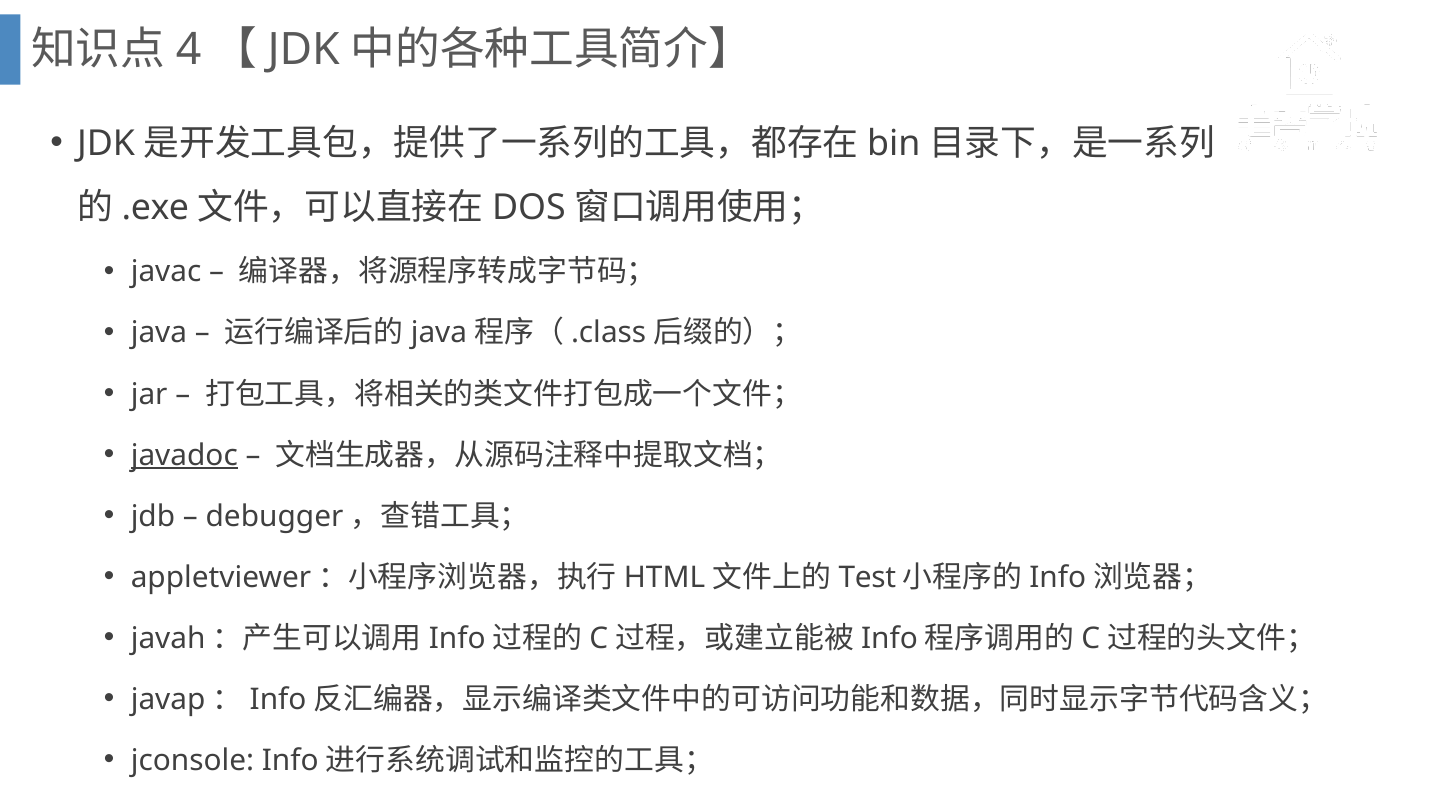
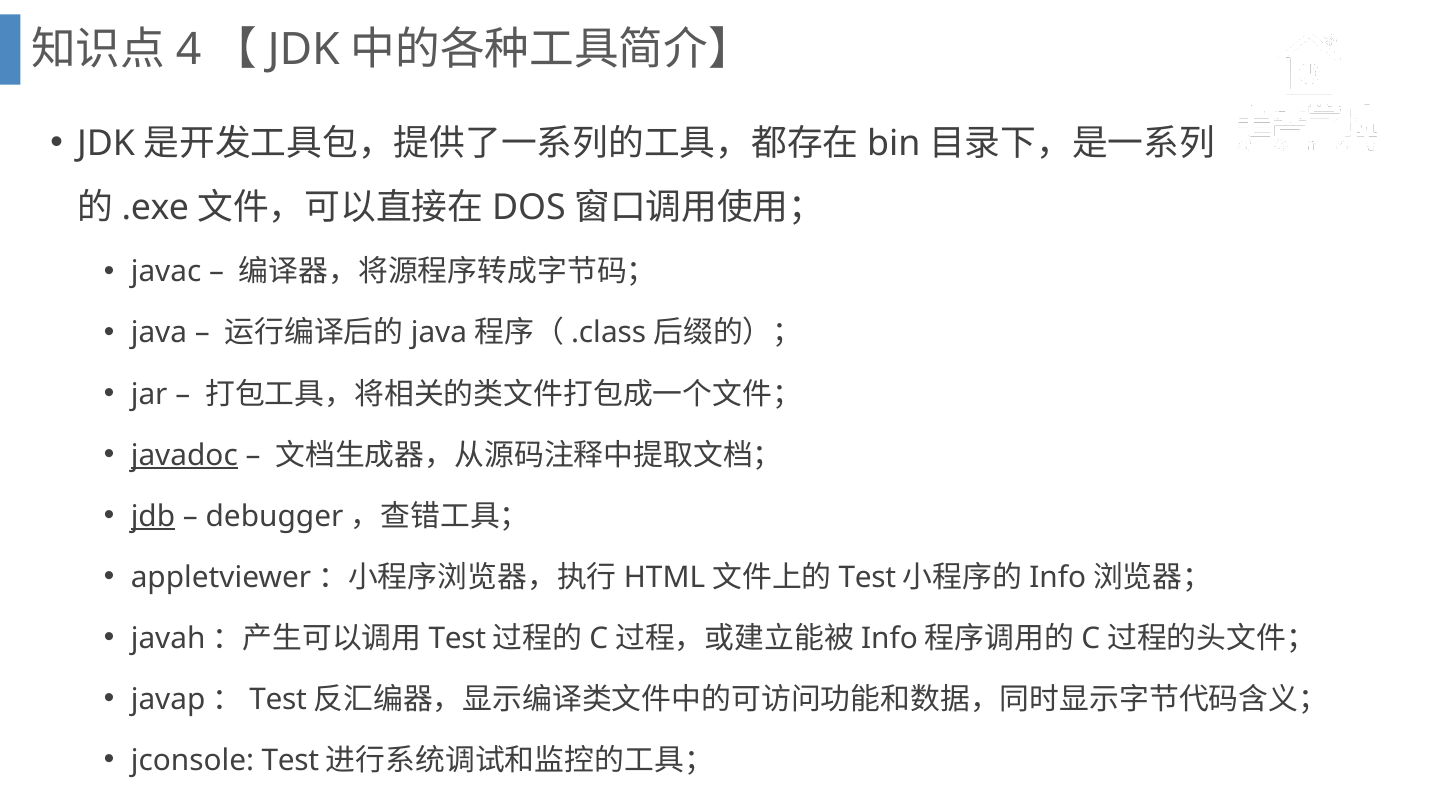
jdb underline: none -> present
Info at (457, 638): Info -> Test
Info at (278, 699): Info -> Test
jconsole Info: Info -> Test
